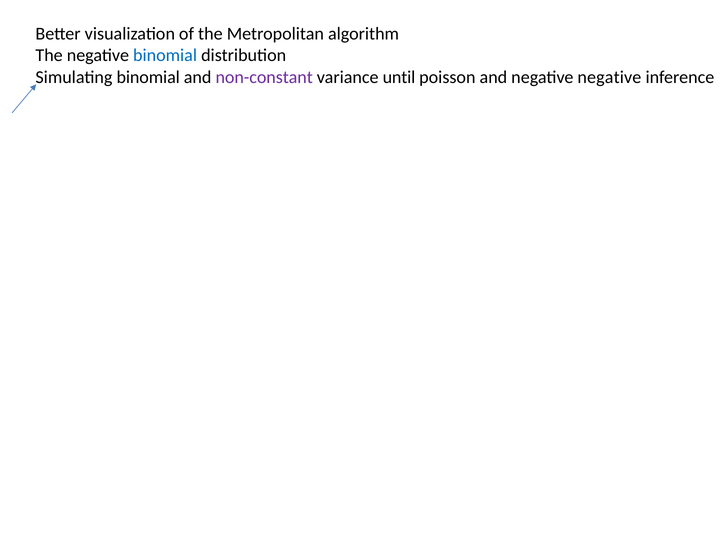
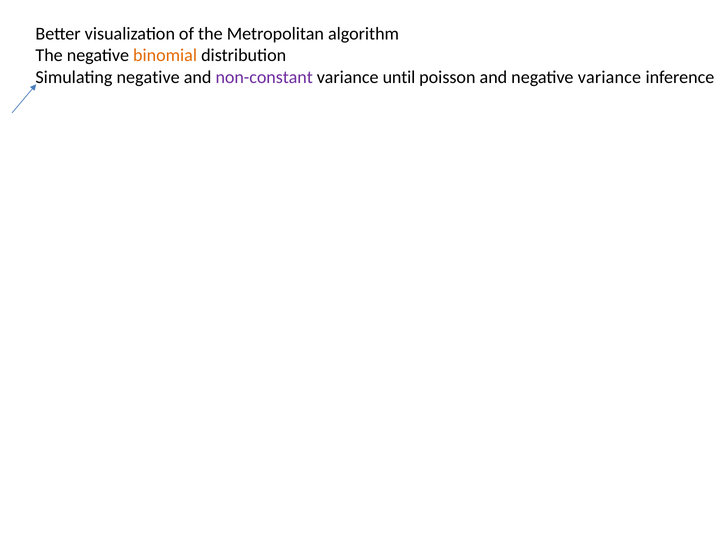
binomial at (165, 55) colour: blue -> orange
Simulating binomial: binomial -> negative
negative negative: negative -> variance
